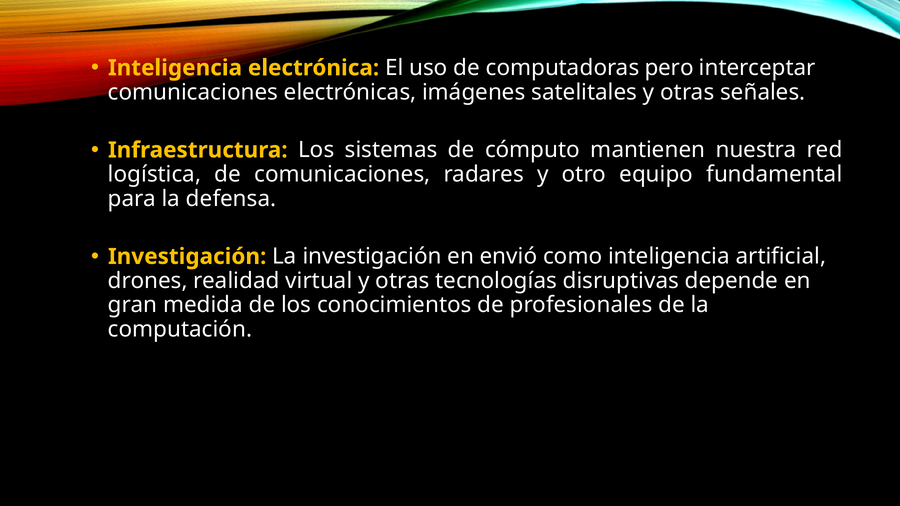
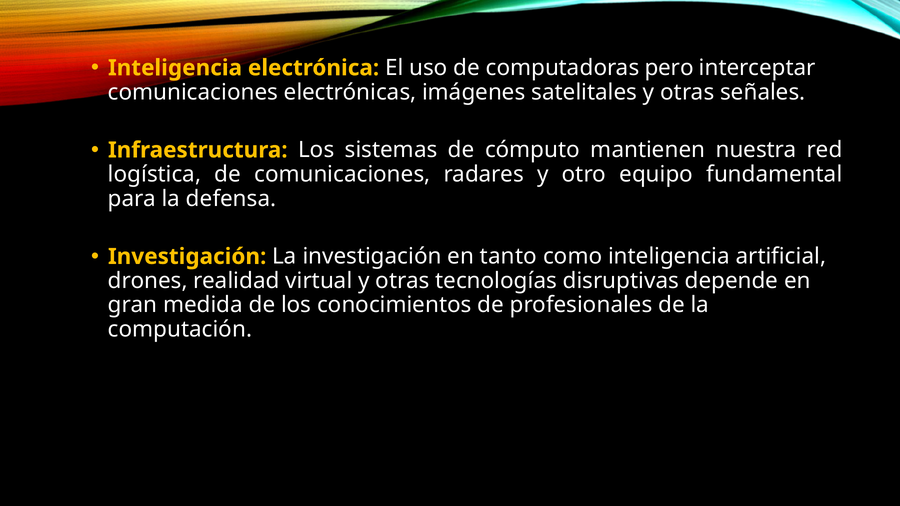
envió: envió -> tanto
